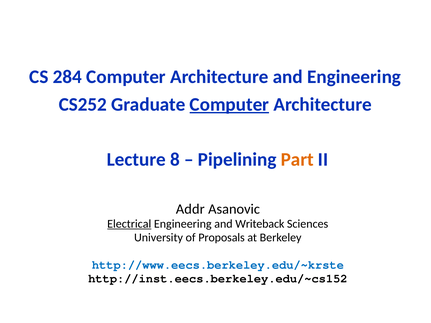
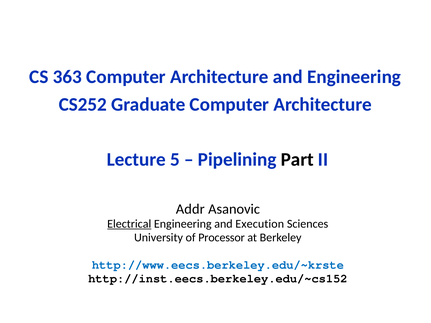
284: 284 -> 363
Computer at (229, 105) underline: present -> none
8: 8 -> 5
Part colour: orange -> black
Writeback: Writeback -> Execution
Proposals: Proposals -> Processor
